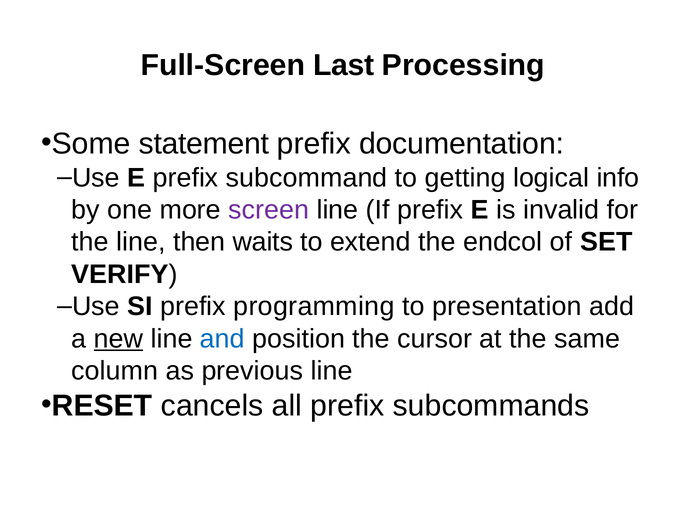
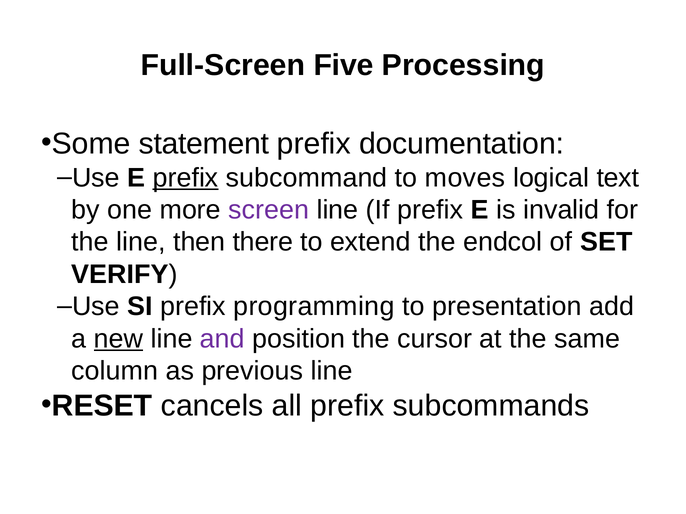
Last: Last -> Five
prefix at (186, 178) underline: none -> present
getting: getting -> moves
info: info -> text
waits: waits -> there
and colour: blue -> purple
